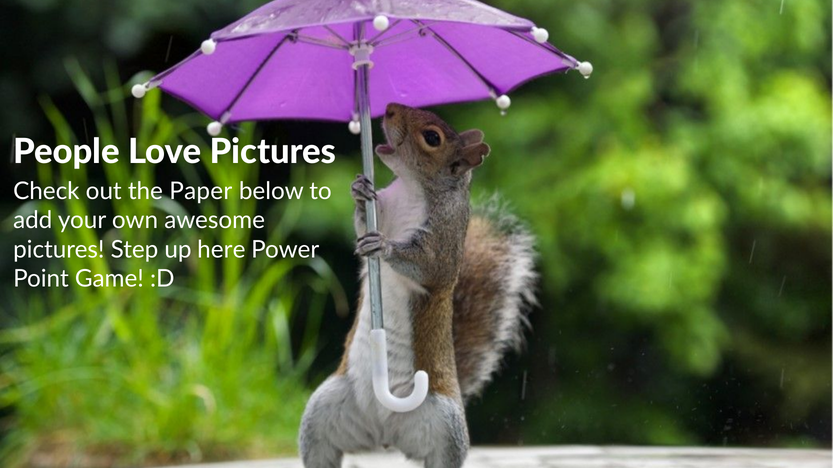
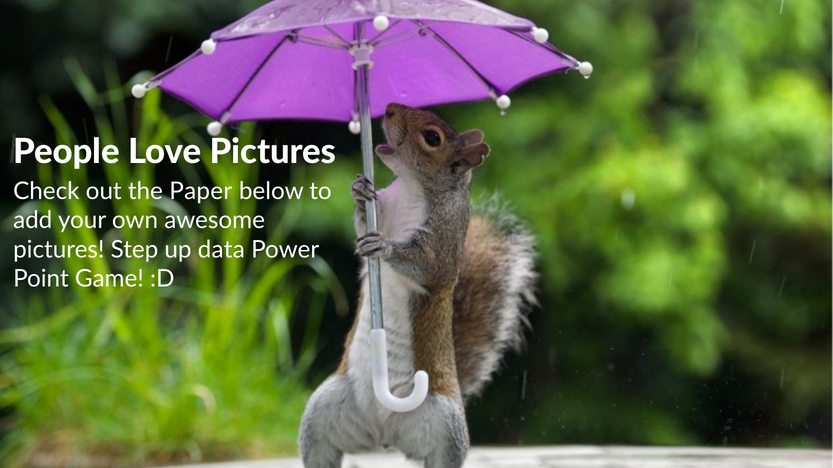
here: here -> data
